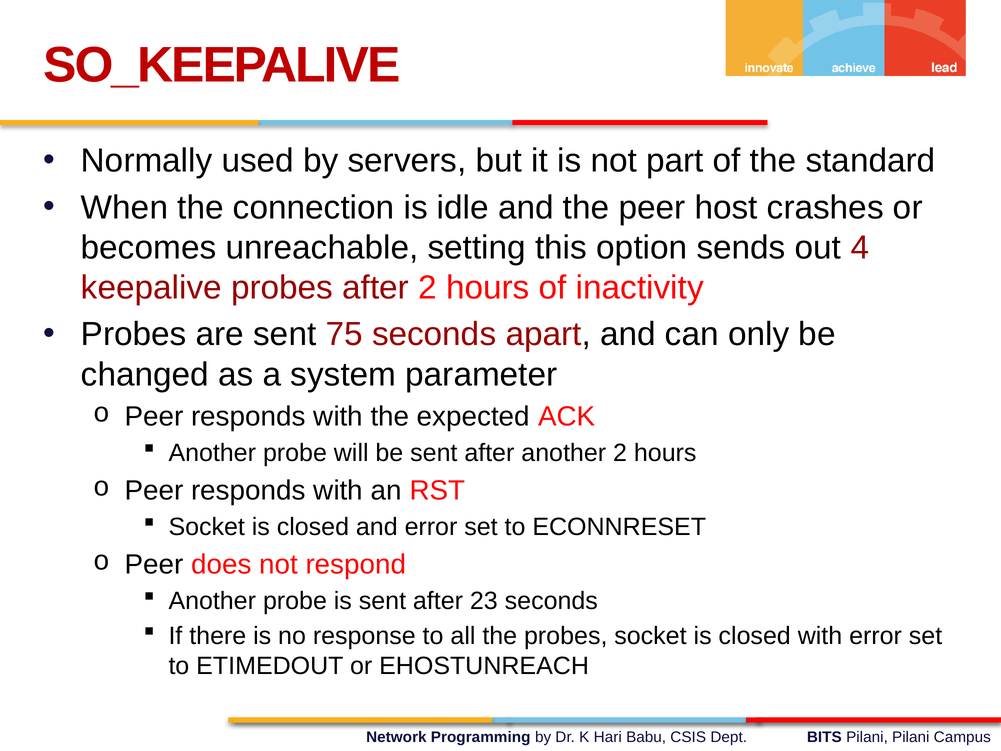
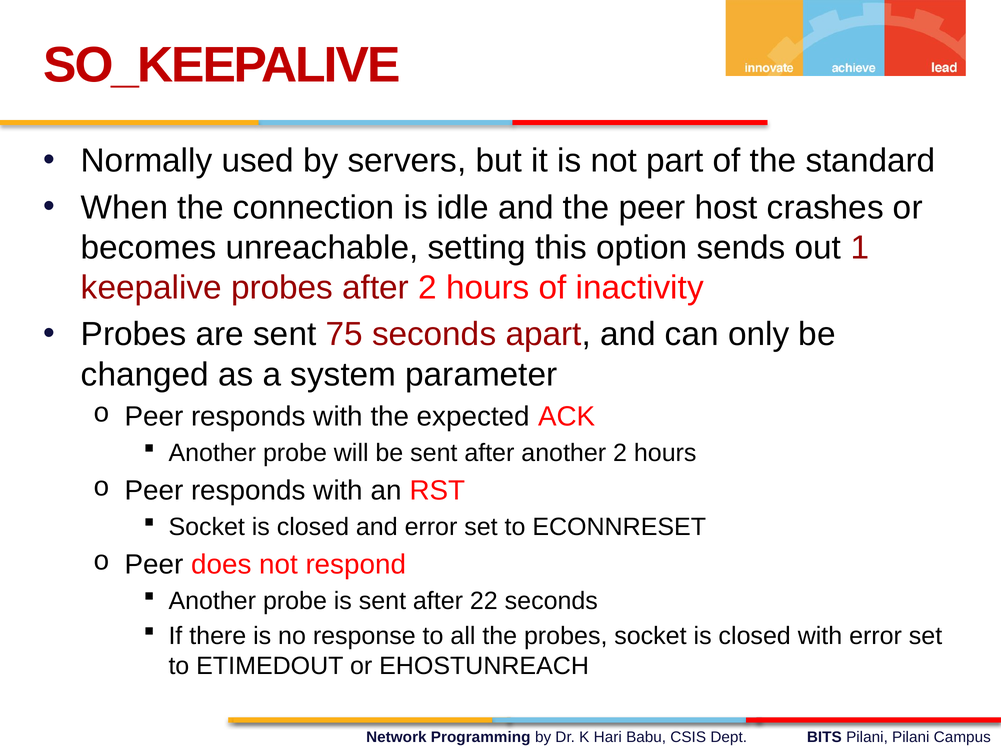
4: 4 -> 1
23: 23 -> 22
